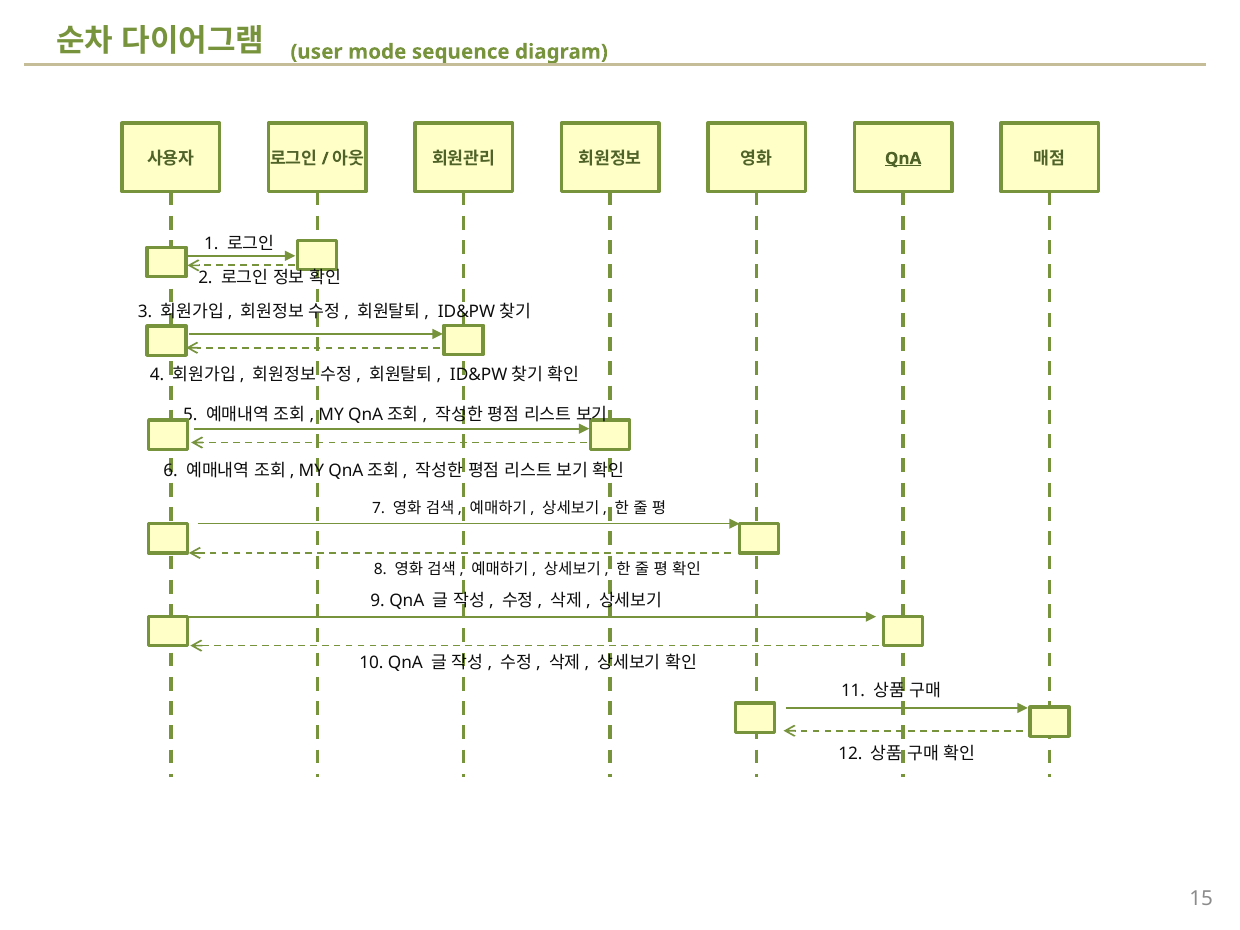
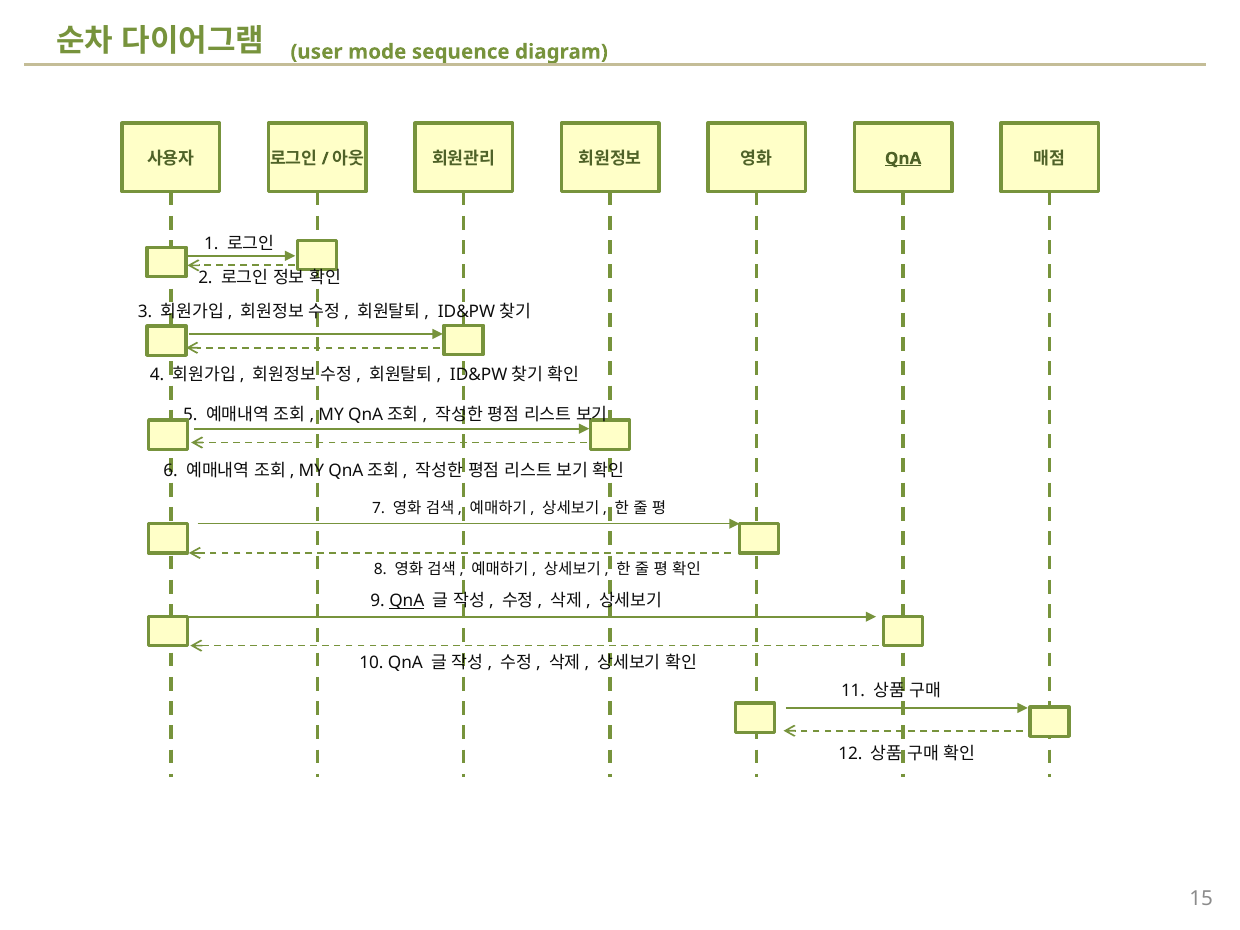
QnA at (407, 601) underline: none -> present
